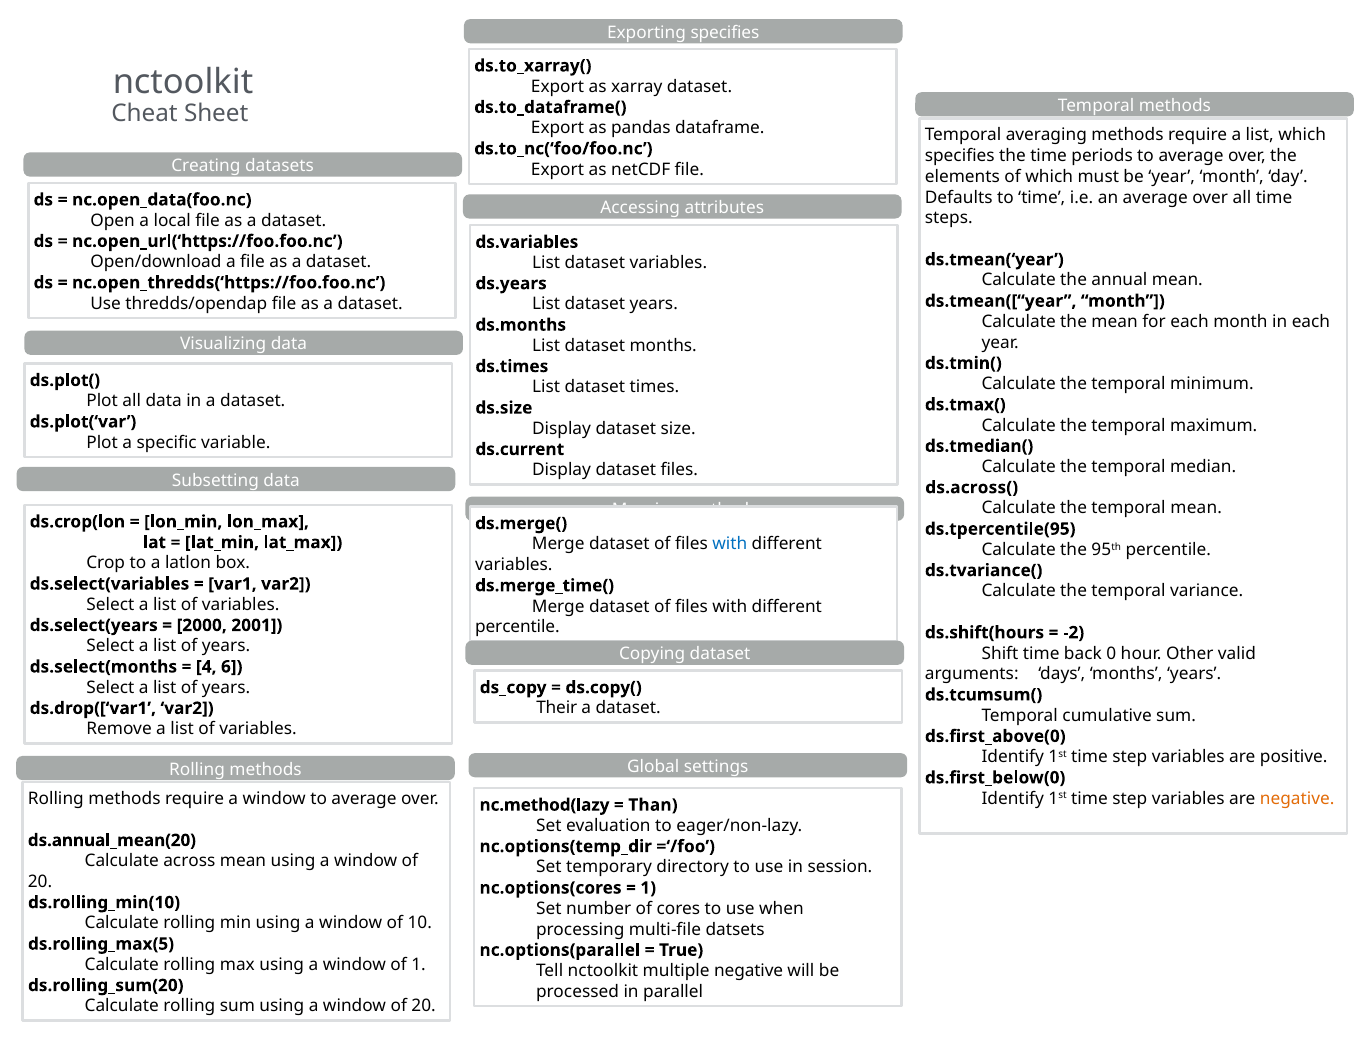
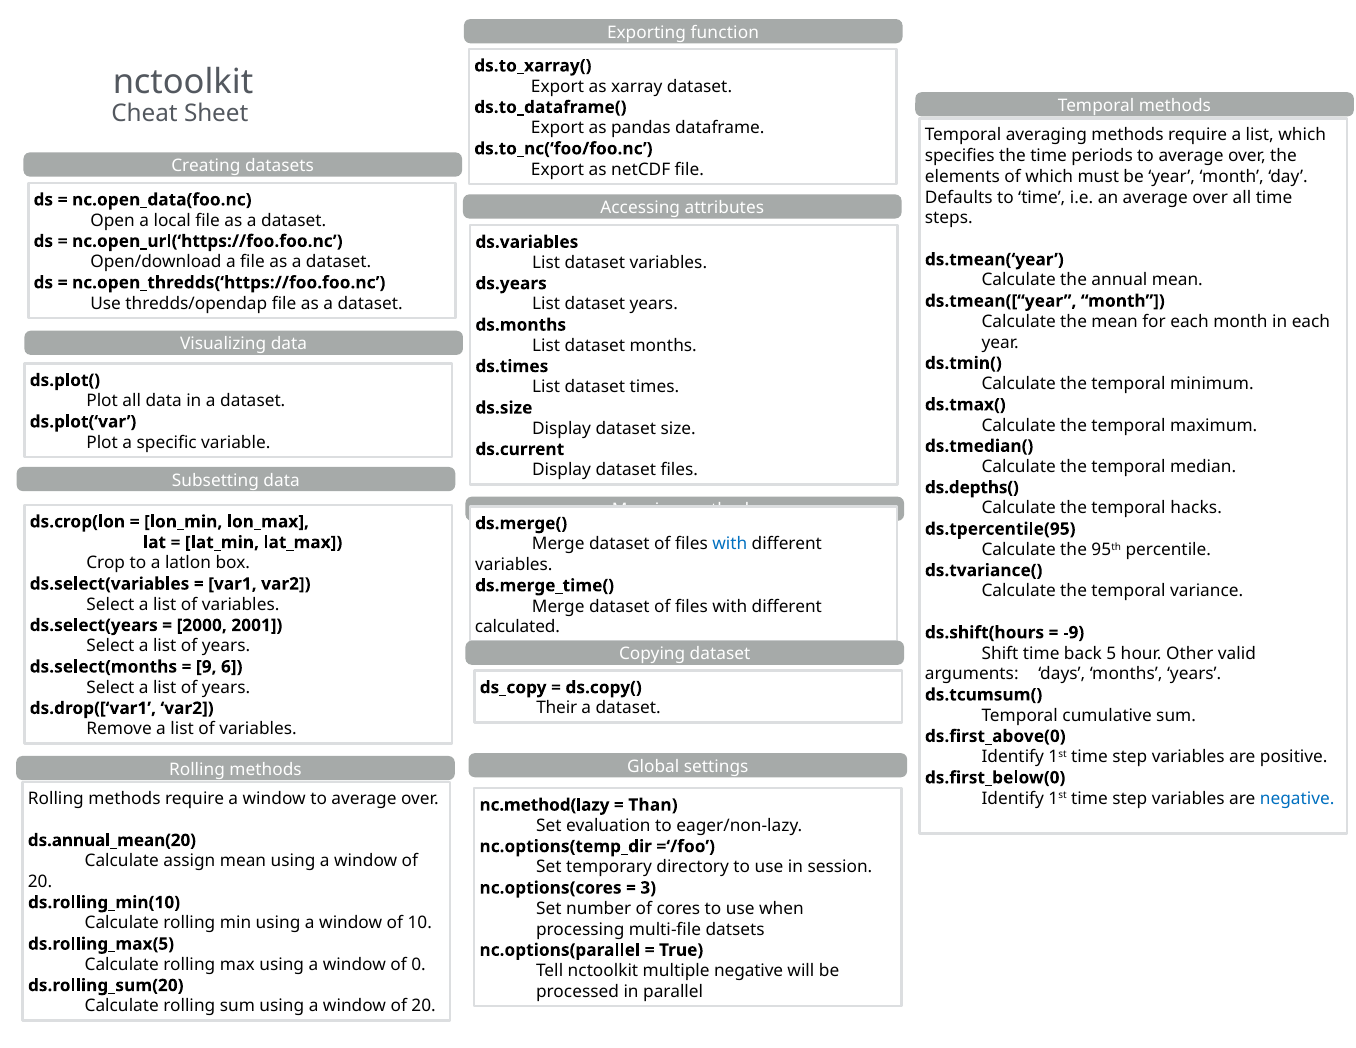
Exporting specifies: specifies -> function
ds.across(: ds.across( -> ds.depths(
temporal mean: mean -> hacks
percentile at (517, 627): percentile -> calculated
-2: -2 -> -9
0: 0 -> 5
4: 4 -> 9
negative at (1297, 798) colour: orange -> blue
across: across -> assign
1 at (648, 888): 1 -> 3
of 1: 1 -> 0
